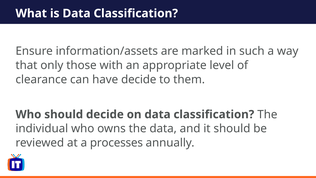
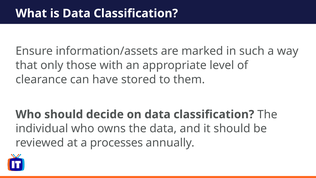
have decide: decide -> stored
